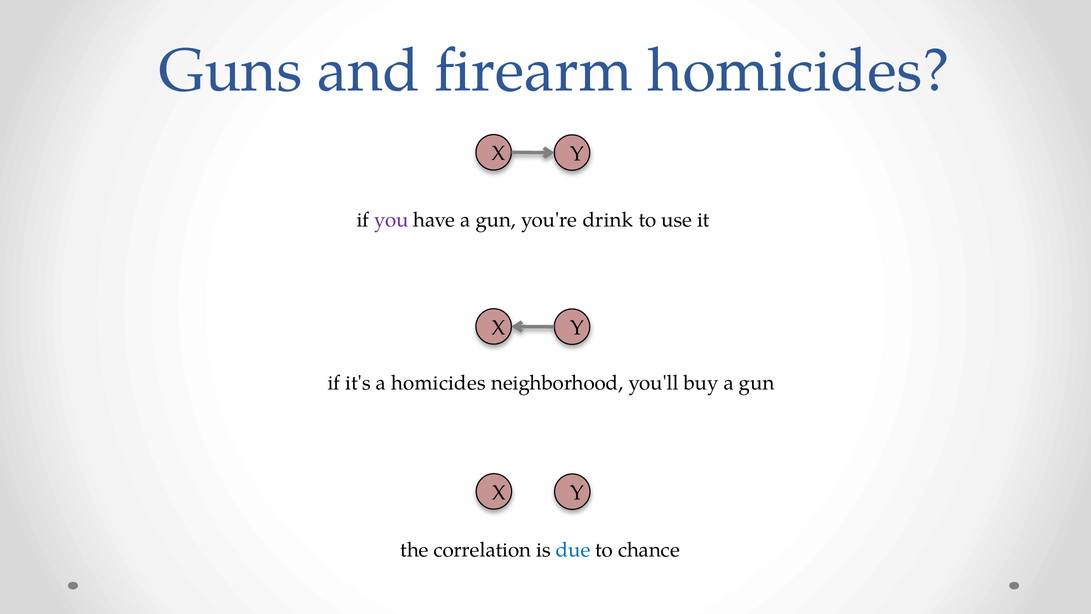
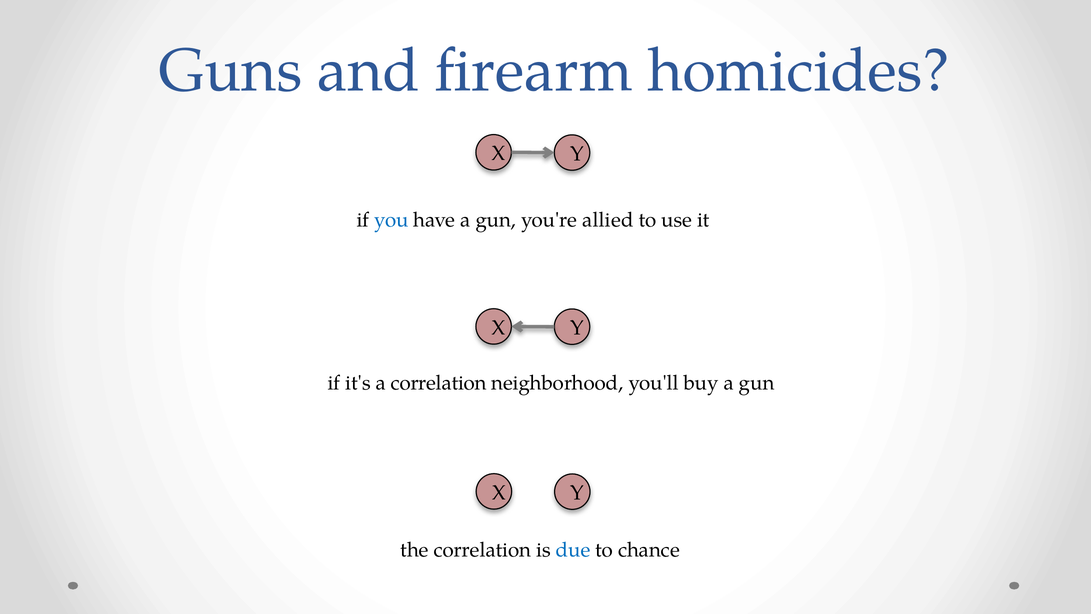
you colour: purple -> blue
drink: drink -> allied
a homicides: homicides -> correlation
